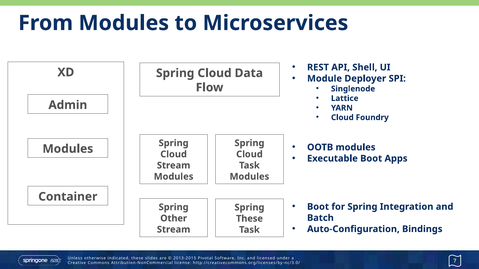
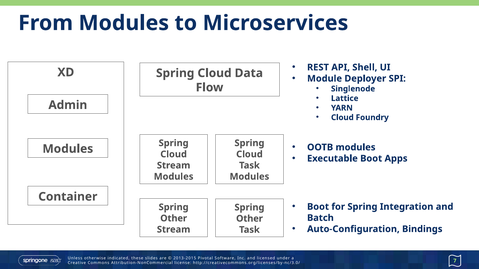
These at (249, 219): These -> Other
